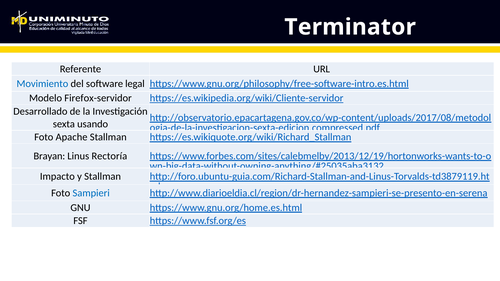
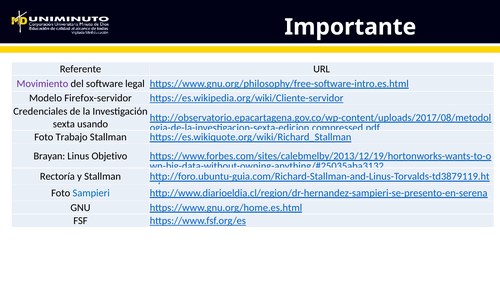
Terminator: Terminator -> Importante
Movimiento colour: blue -> purple
Desarrollado: Desarrollado -> Credenciales
Apache: Apache -> Trabajo
Rectoría: Rectoría -> Objetivo
Impacto: Impacto -> Rectoría
